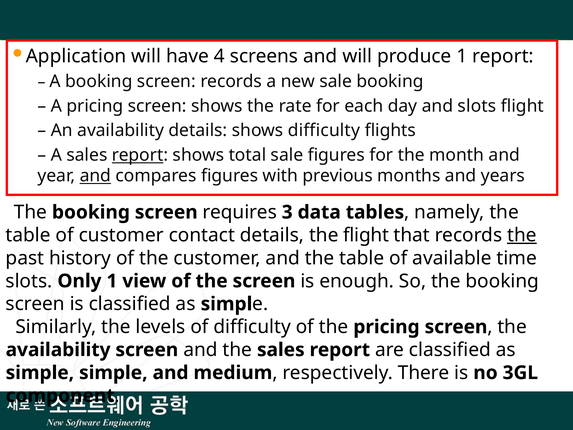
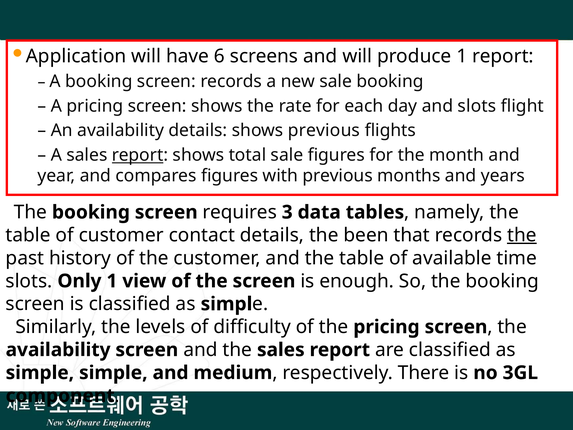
4: 4 -> 6
shows difficulty: difficulty -> previous
and at (95, 176) underline: present -> none
the flight: flight -> been
